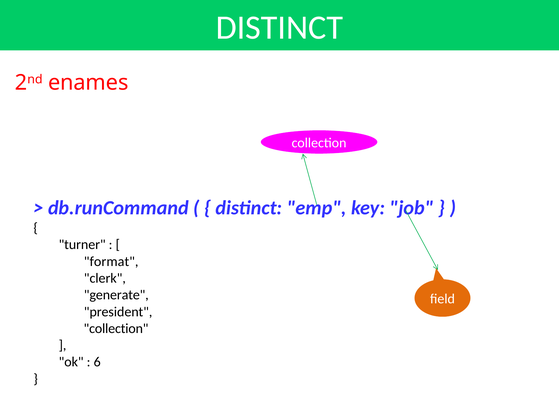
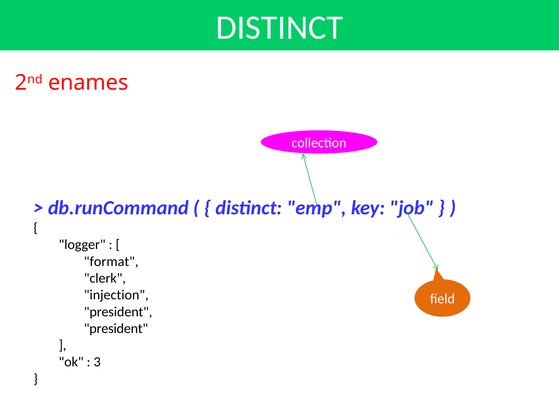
turner: turner -> logger
generate: generate -> injection
collection at (116, 329): collection -> president
6: 6 -> 3
